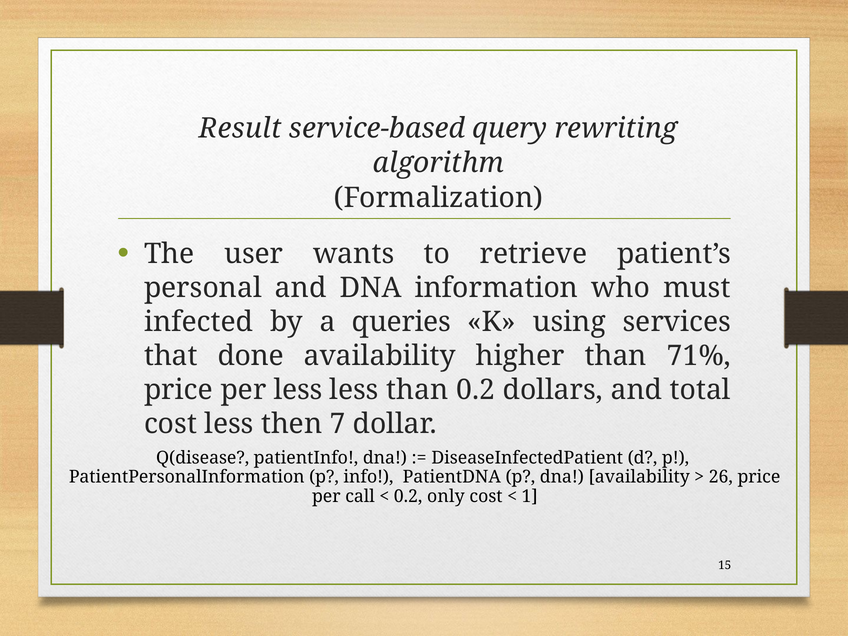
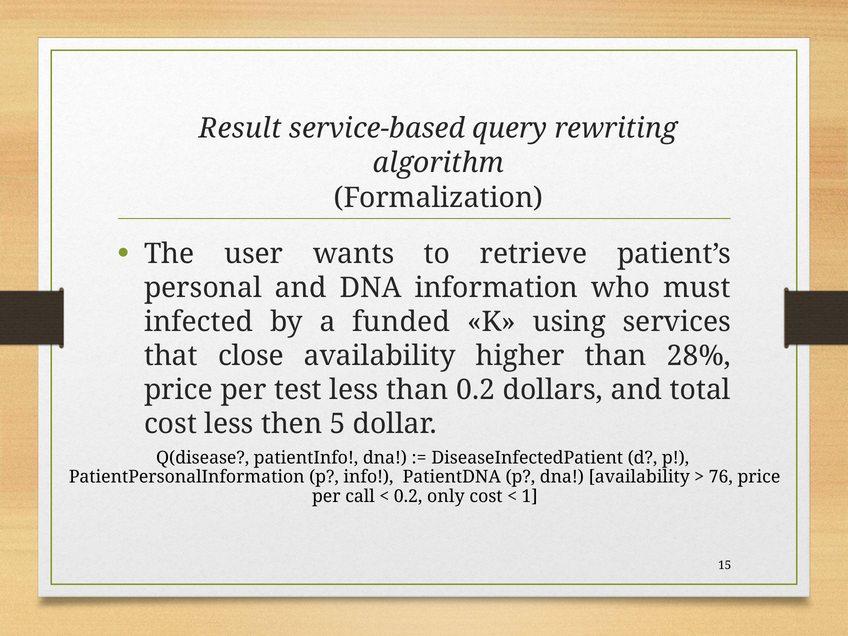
queries: queries -> funded
done: done -> close
71%: 71% -> 28%
per less: less -> test
7: 7 -> 5
26: 26 -> 76
